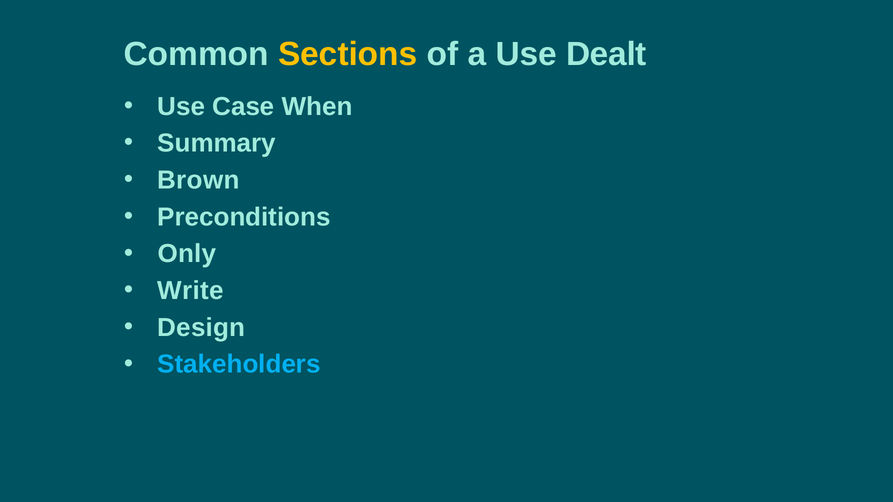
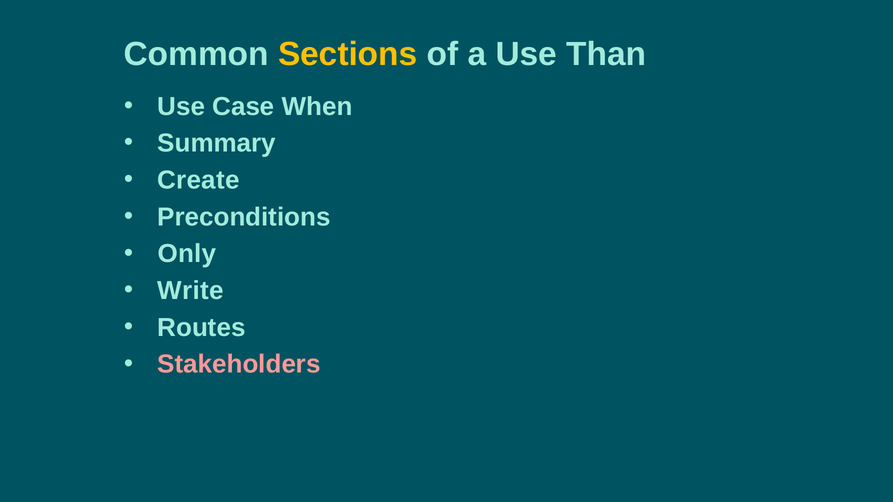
Dealt: Dealt -> Than
Brown: Brown -> Create
Design: Design -> Routes
Stakeholders colour: light blue -> pink
